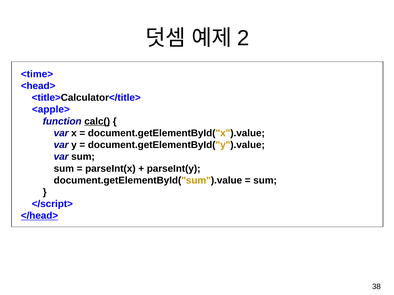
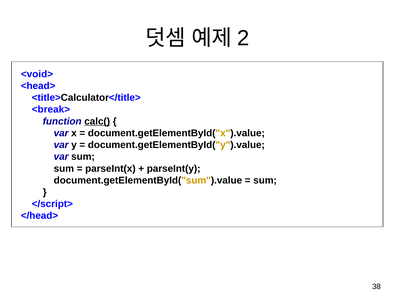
<time>: <time> -> <void>
<apple>: <apple> -> <break>
</head> underline: present -> none
